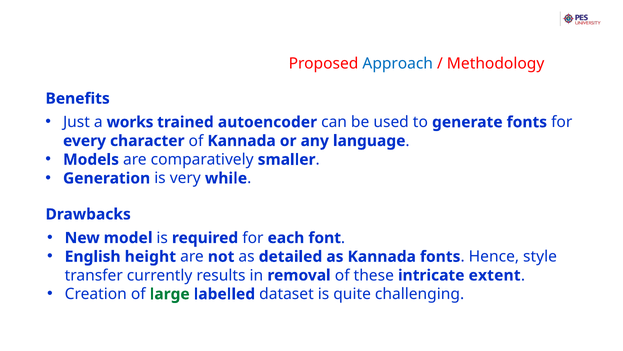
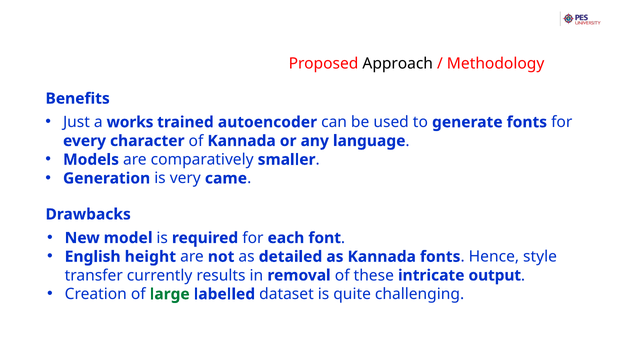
Approach colour: blue -> black
while: while -> came
extent: extent -> output
